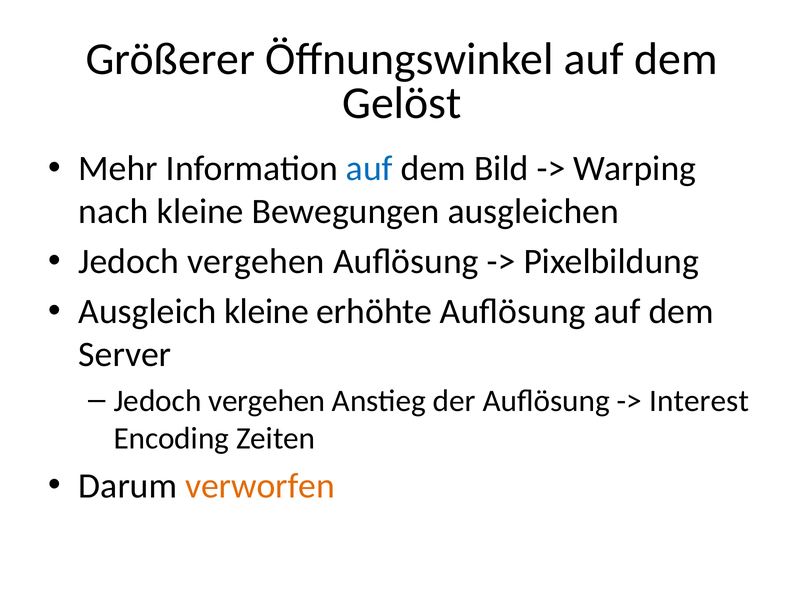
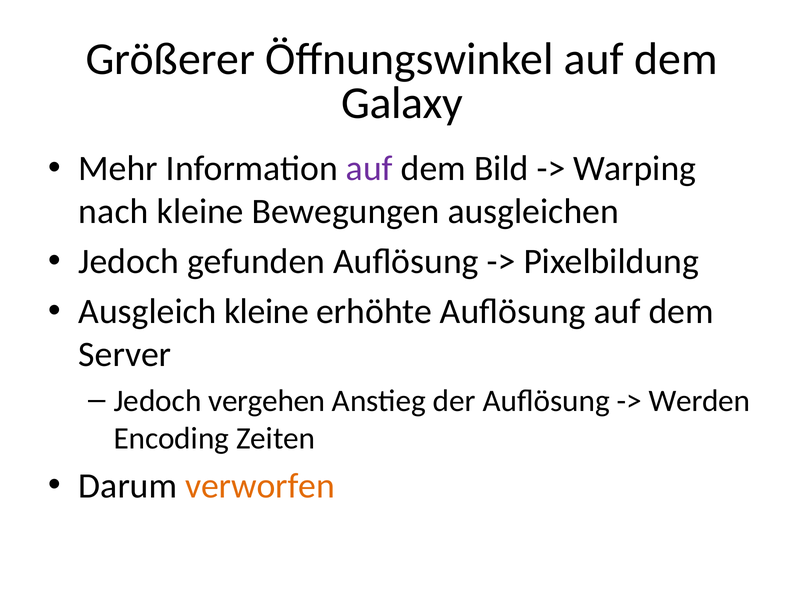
Gelöst: Gelöst -> Galaxy
auf at (369, 169) colour: blue -> purple
vergehen at (256, 262): vergehen -> gefunden
Interest: Interest -> Werden
